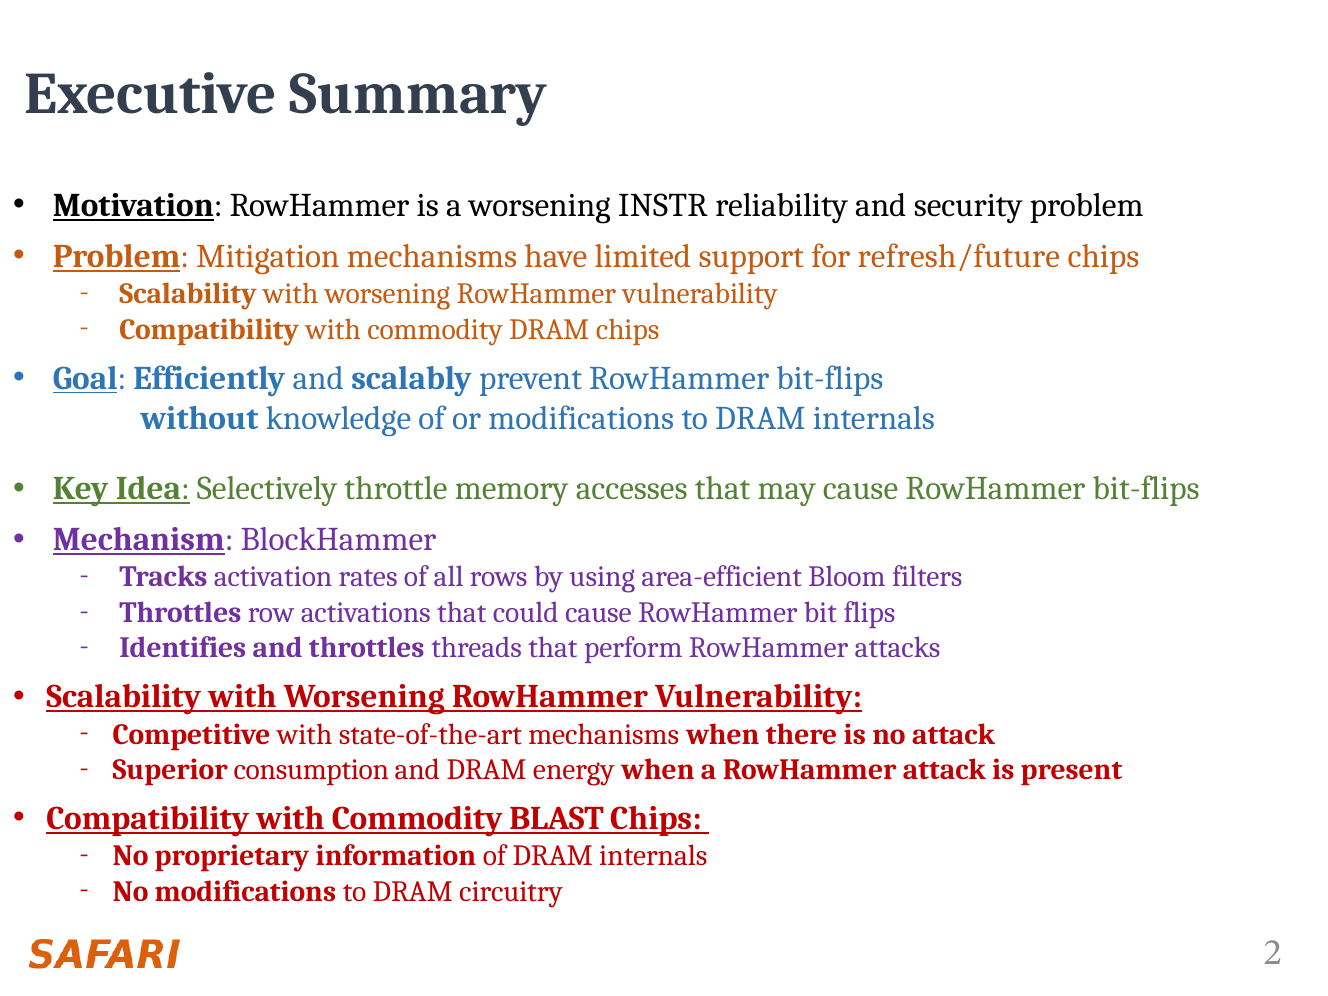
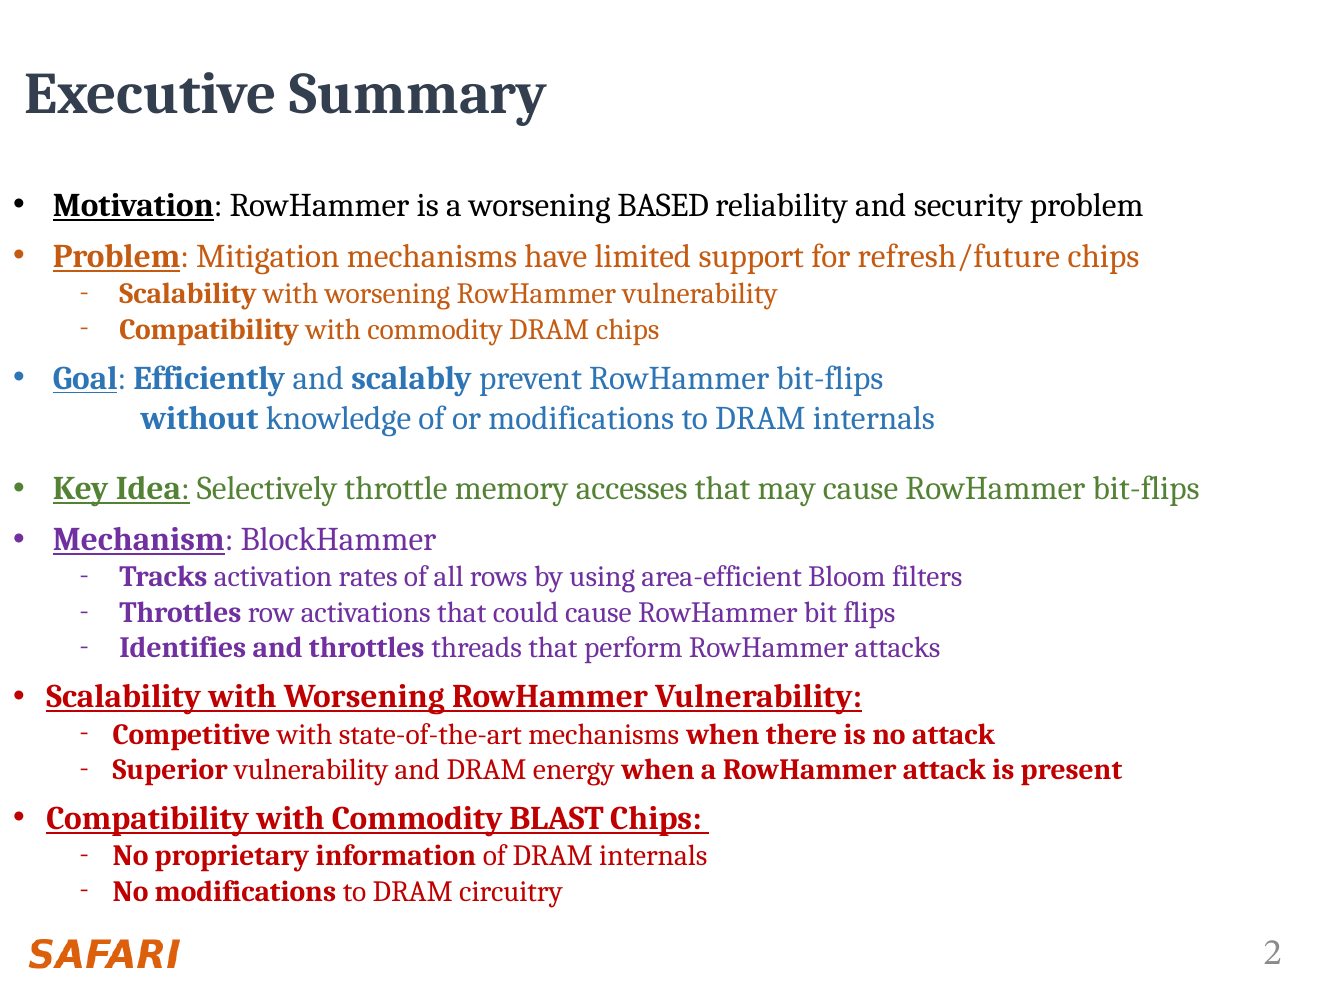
INSTR: INSTR -> BASED
Superior consumption: consumption -> vulnerability
